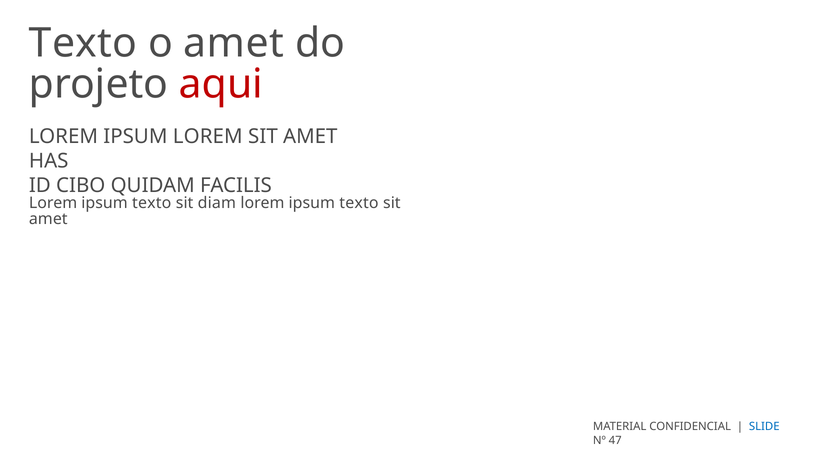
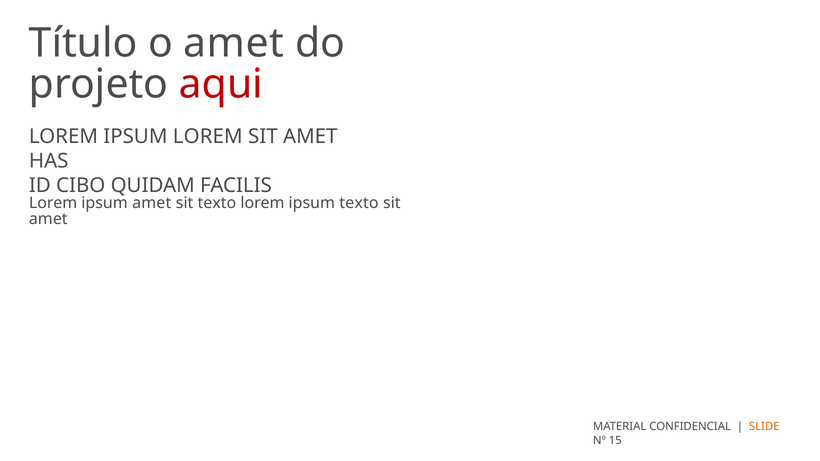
Texto at (83, 43): Texto -> Título
texto at (152, 203): texto -> amet
sit diam: diam -> texto
SLIDE colour: blue -> orange
47: 47 -> 15
